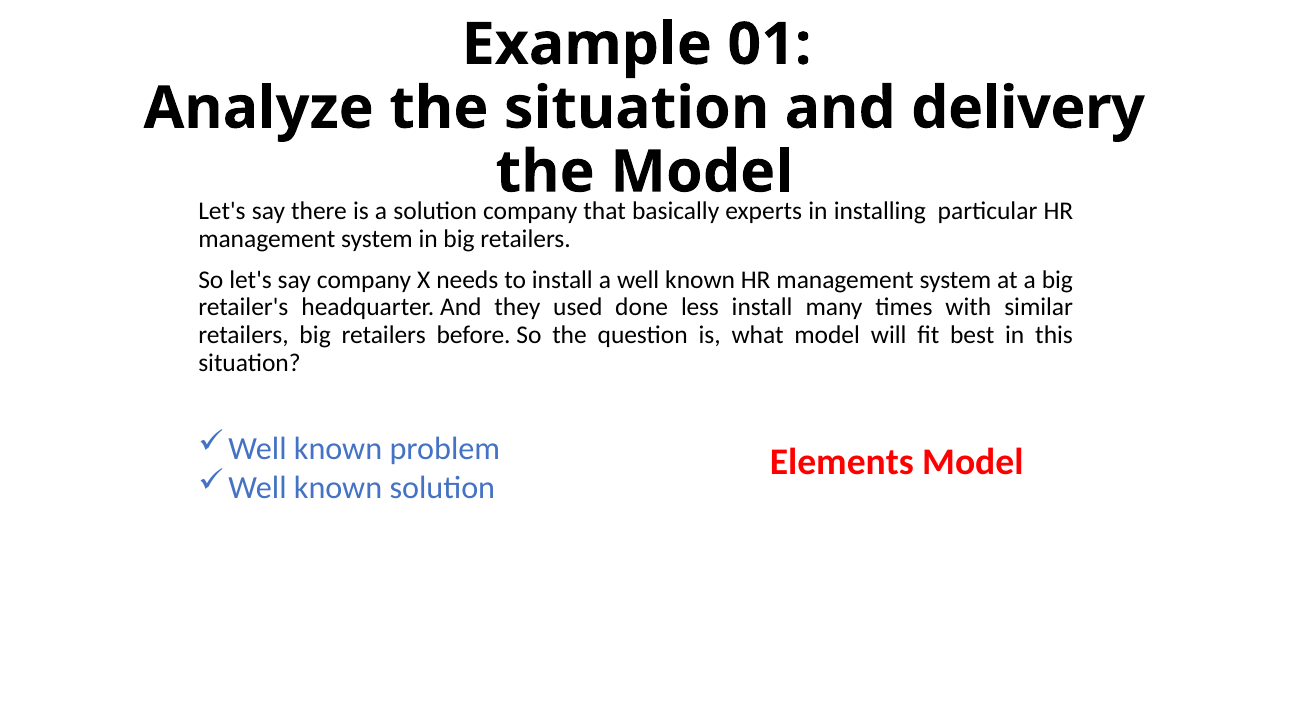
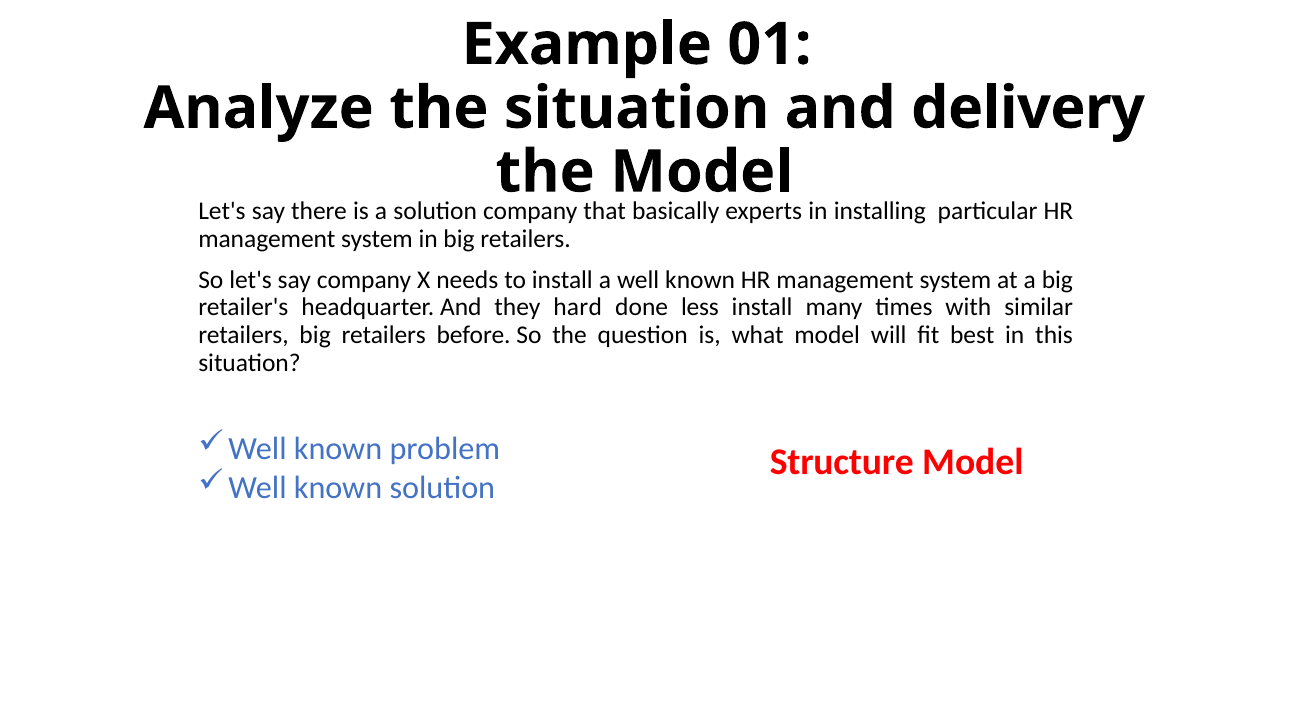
used: used -> hard
Elements: Elements -> Structure
